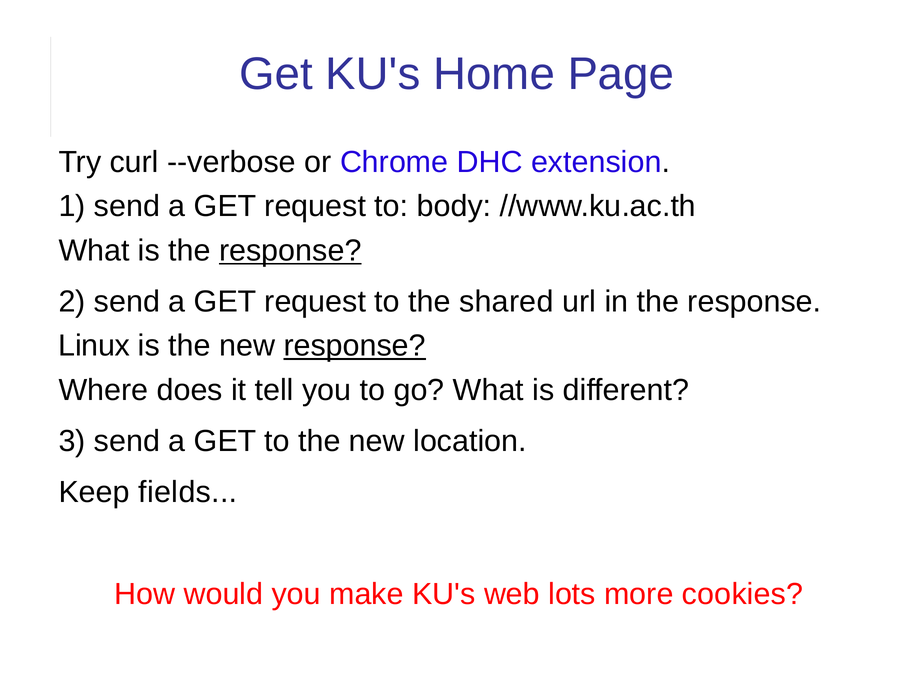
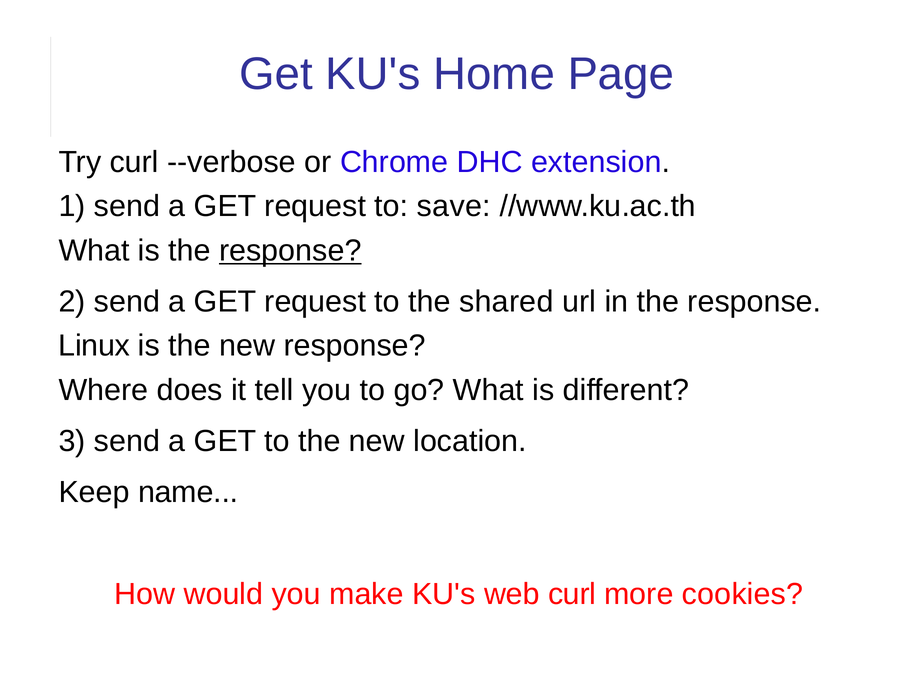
body: body -> save
response at (355, 346) underline: present -> none
fields: fields -> name
web lots: lots -> curl
